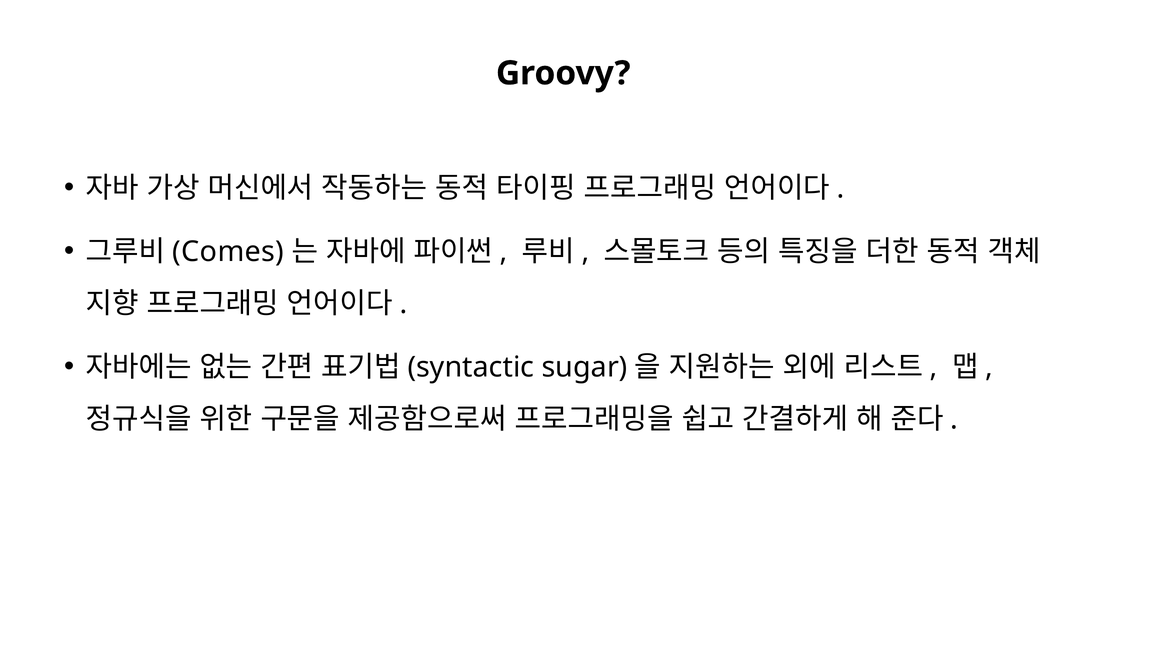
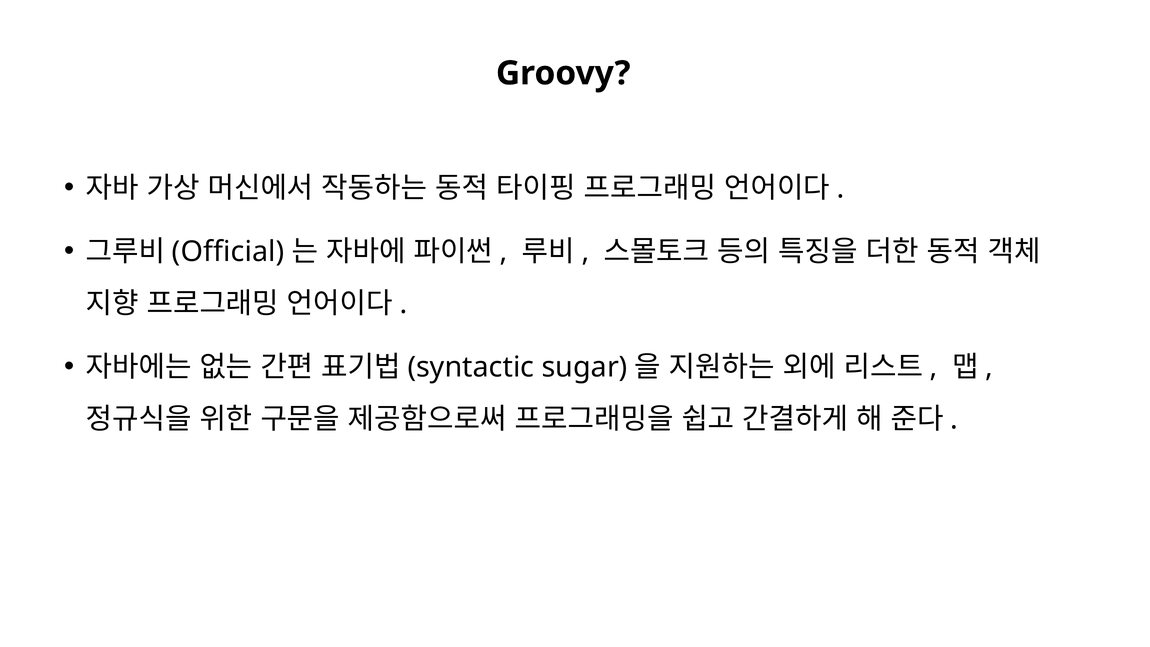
Comes: Comes -> Official
